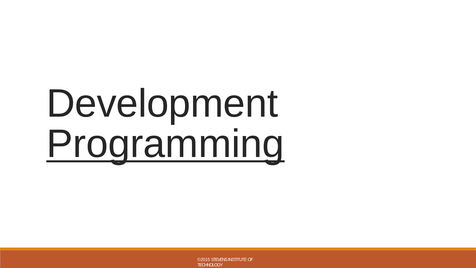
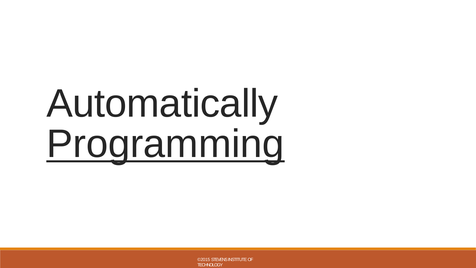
Development: Development -> Automatically
